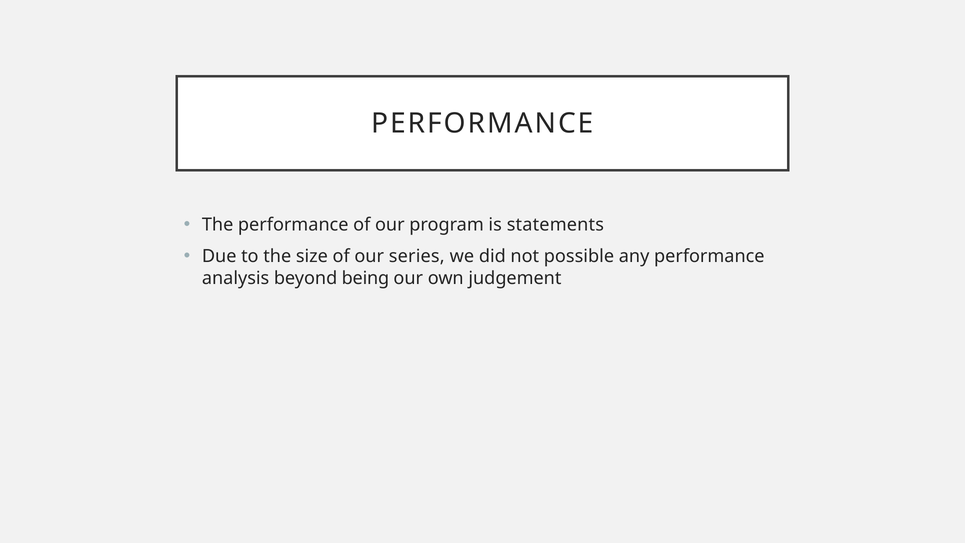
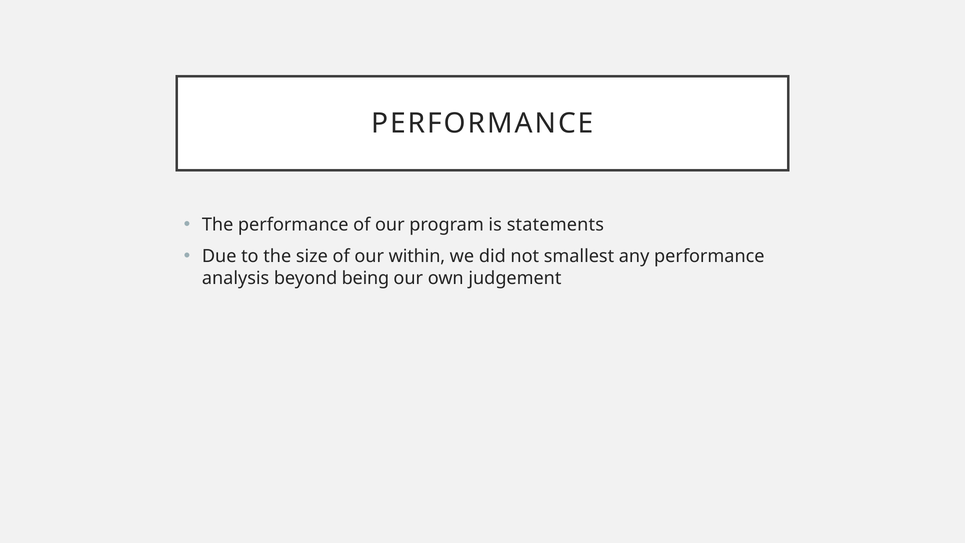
series: series -> within
possible: possible -> smallest
